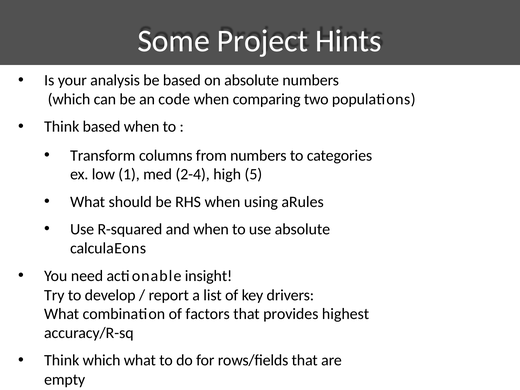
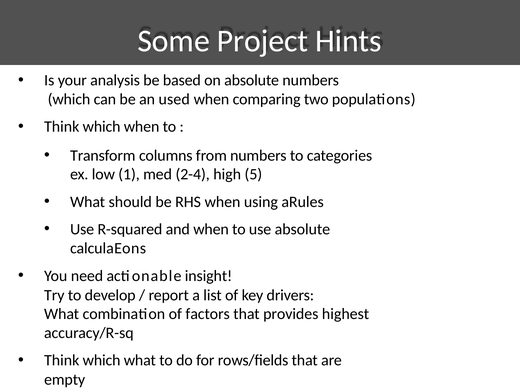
code: code -> used
based at (102, 127): based -> which
